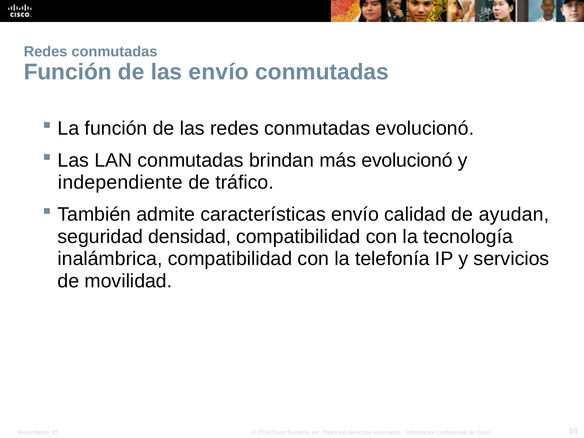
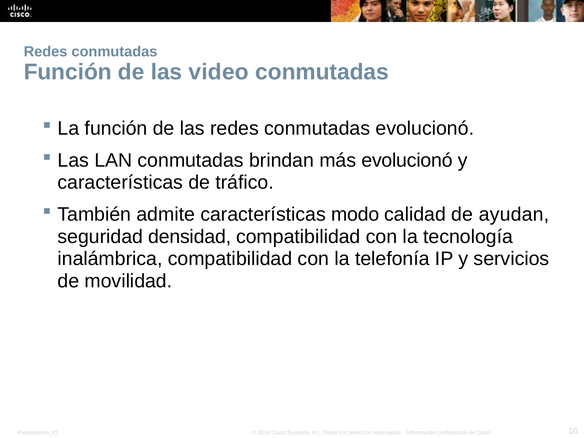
las envío: envío -> video
independiente at (120, 182): independiente -> características
características envío: envío -> modo
